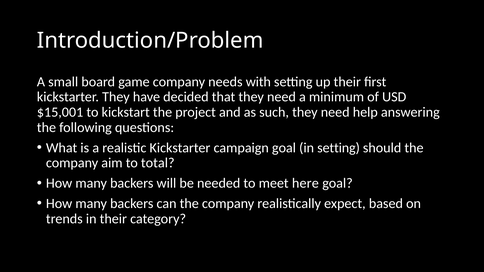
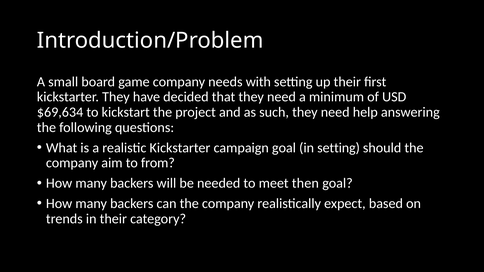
$15,001: $15,001 -> $69,634
total: total -> from
here: here -> then
